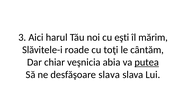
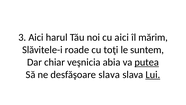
cu eşti: eşti -> aici
cântăm: cântăm -> suntem
Lui underline: none -> present
